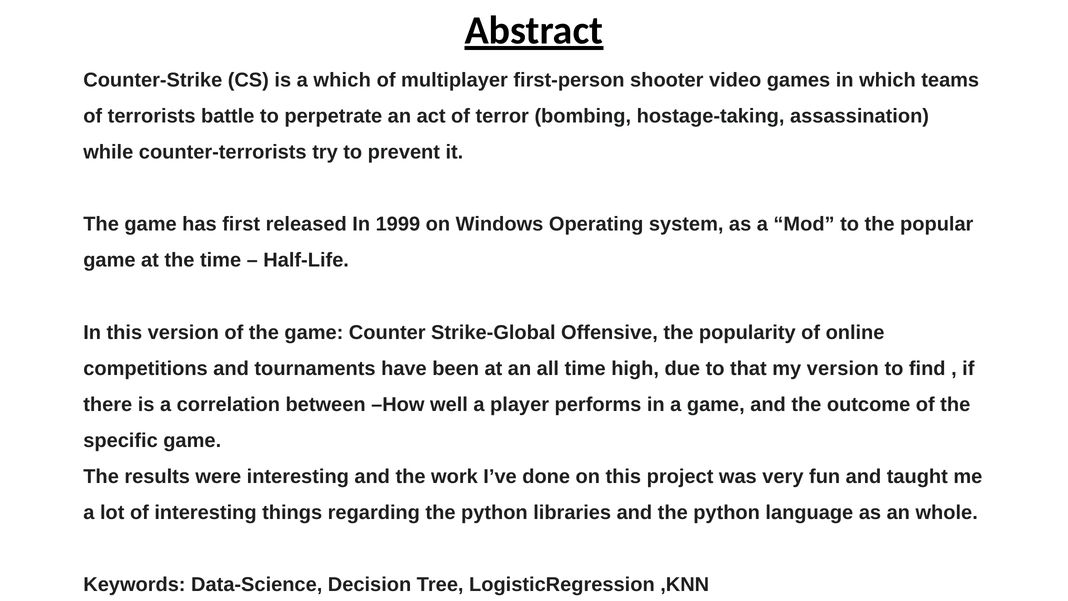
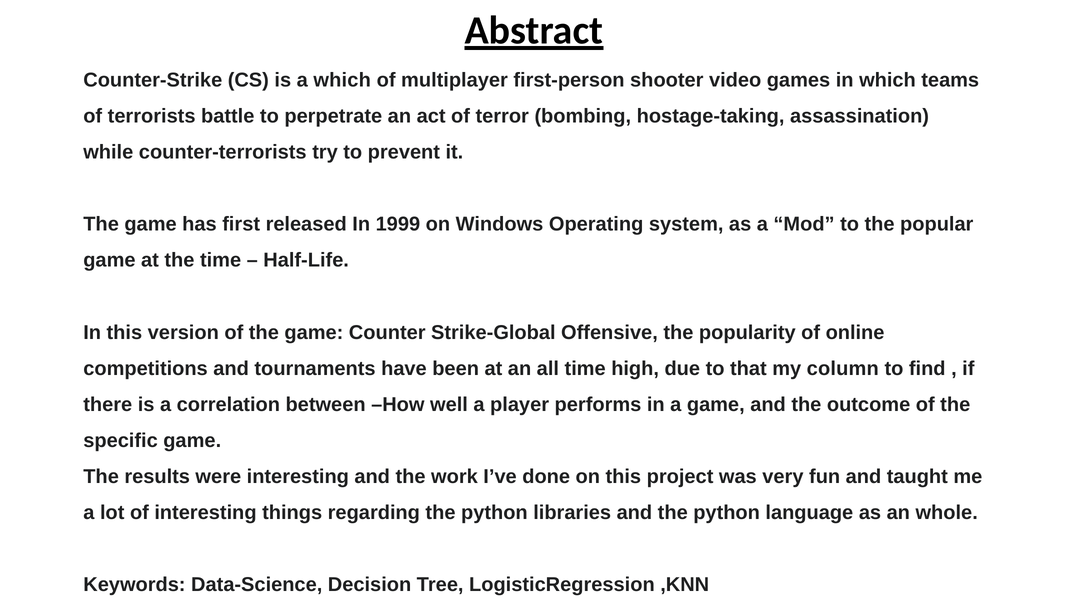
my version: version -> column
